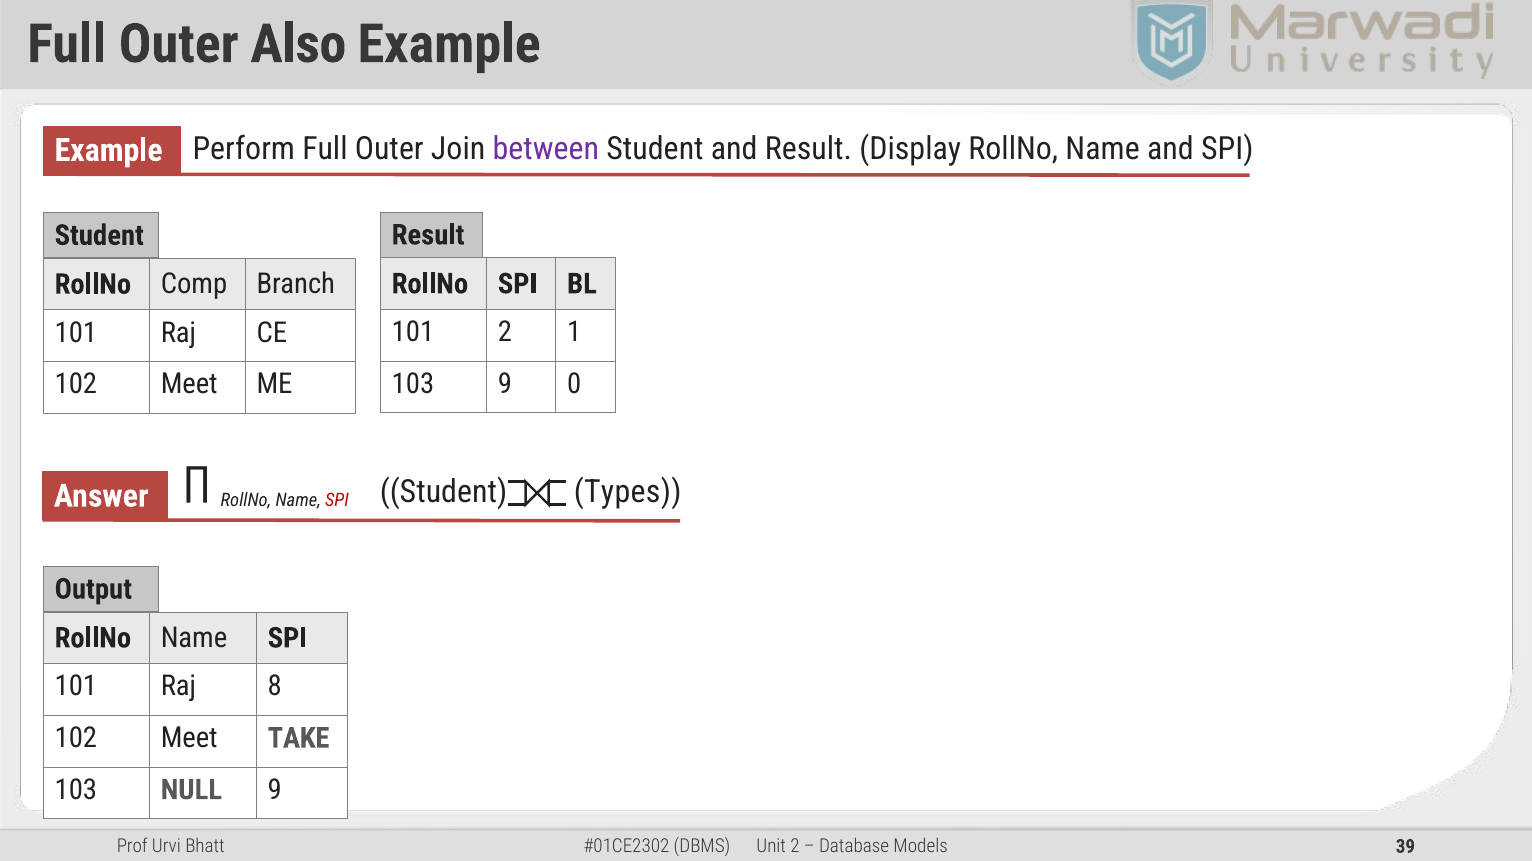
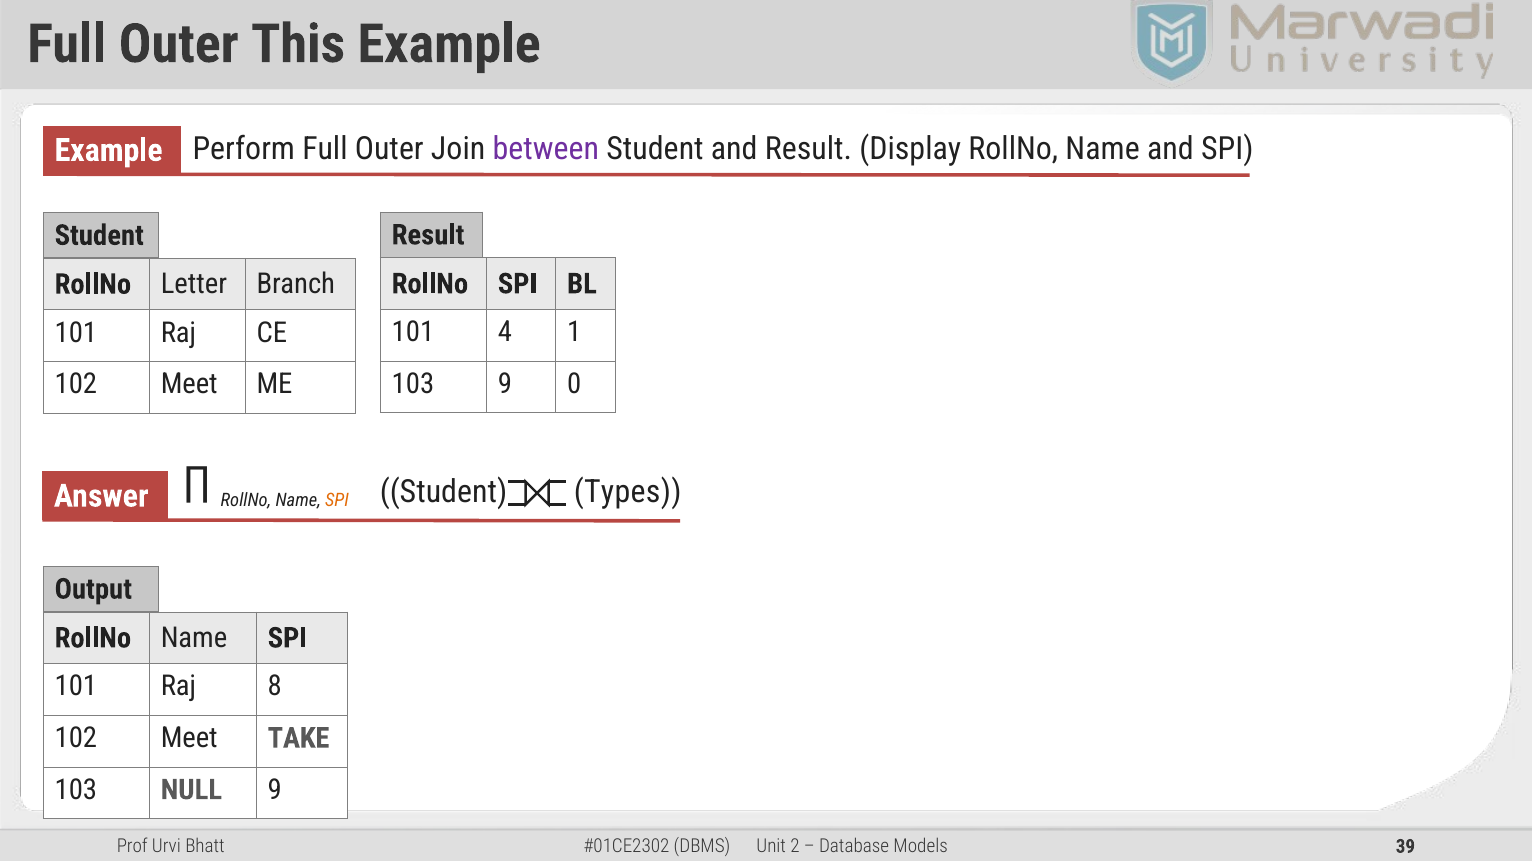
Also: Also -> This
Comp: Comp -> Letter
101 2: 2 -> 4
SPI at (337, 501) colour: red -> orange
